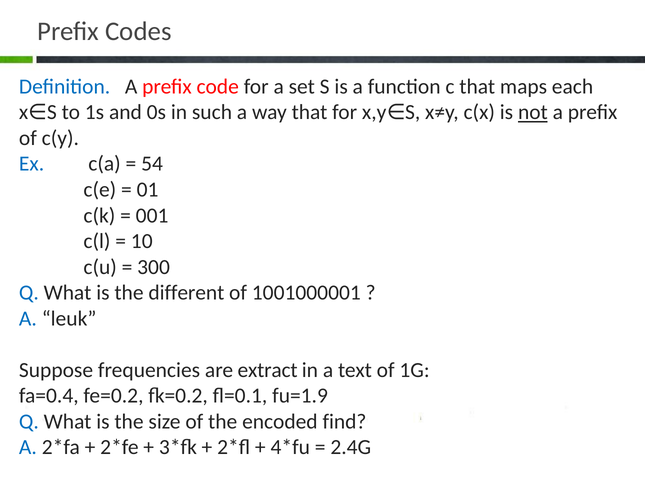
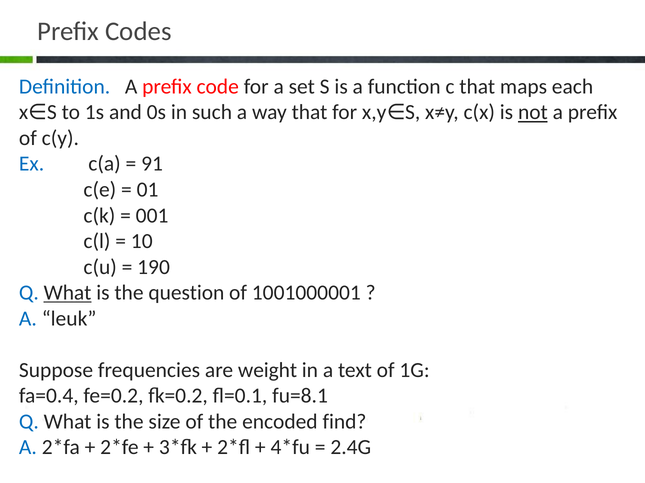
54: 54 -> 91
300: 300 -> 190
What at (68, 293) underline: none -> present
different: different -> question
extract: extract -> weight
fu=1.9: fu=1.9 -> fu=8.1
